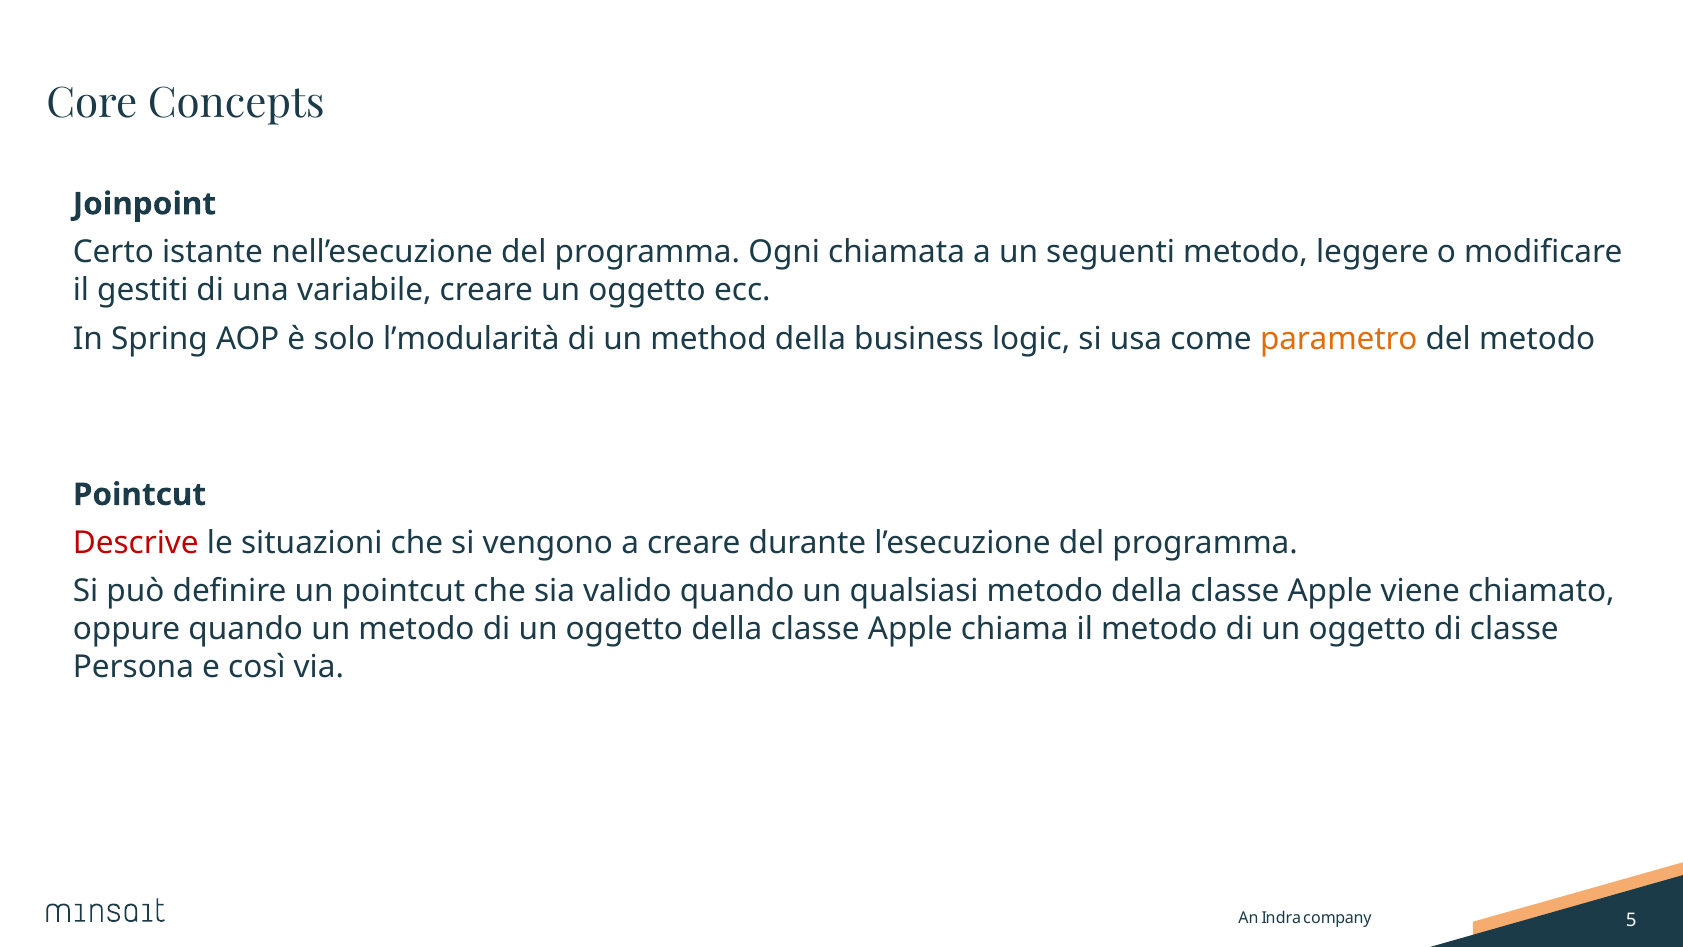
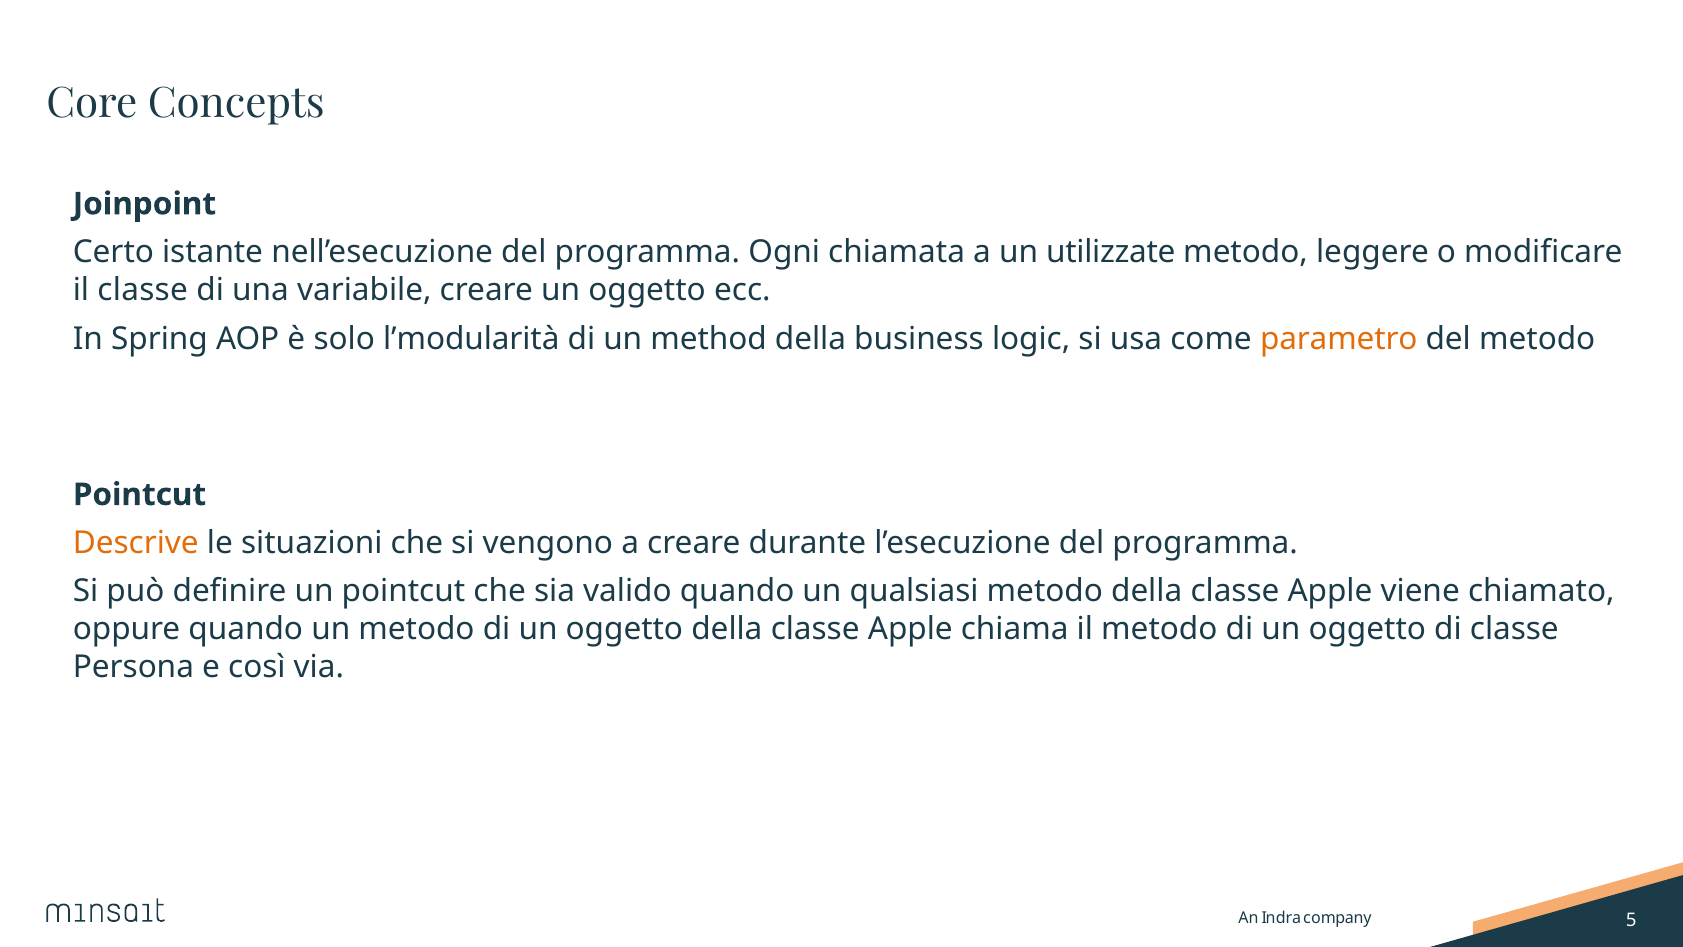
seguenti: seguenti -> utilizzate
il gestiti: gestiti -> classe
Descrive colour: red -> orange
